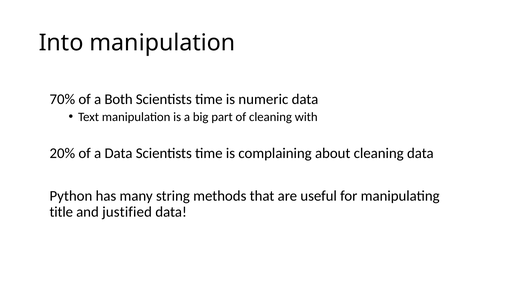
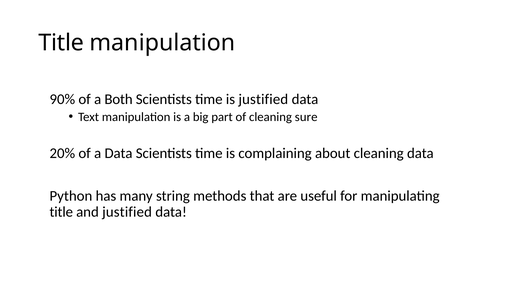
Into at (61, 43): Into -> Title
70%: 70% -> 90%
is numeric: numeric -> justified
with: with -> sure
